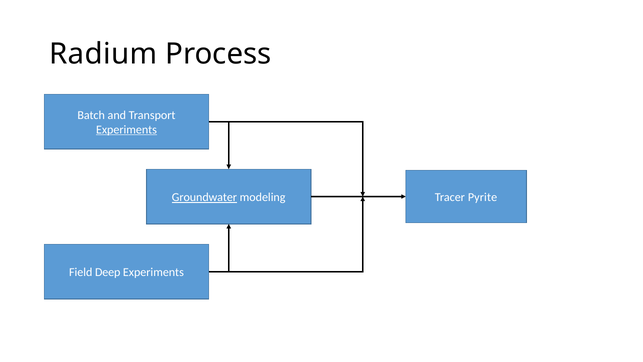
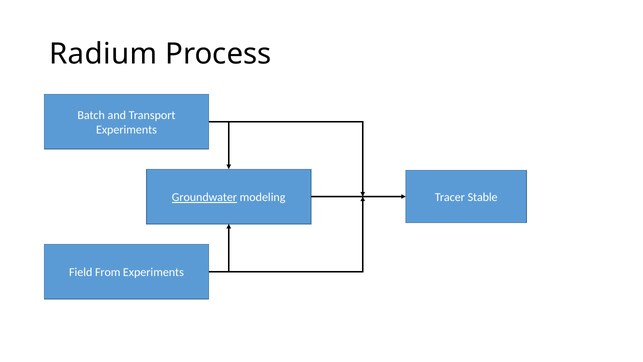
Experiments at (126, 130) underline: present -> none
Pyrite: Pyrite -> Stable
Deep: Deep -> From
